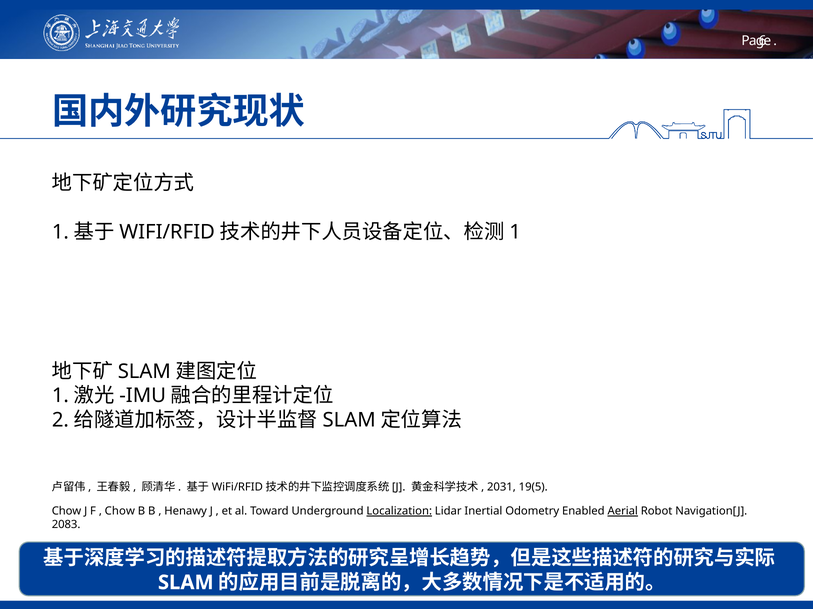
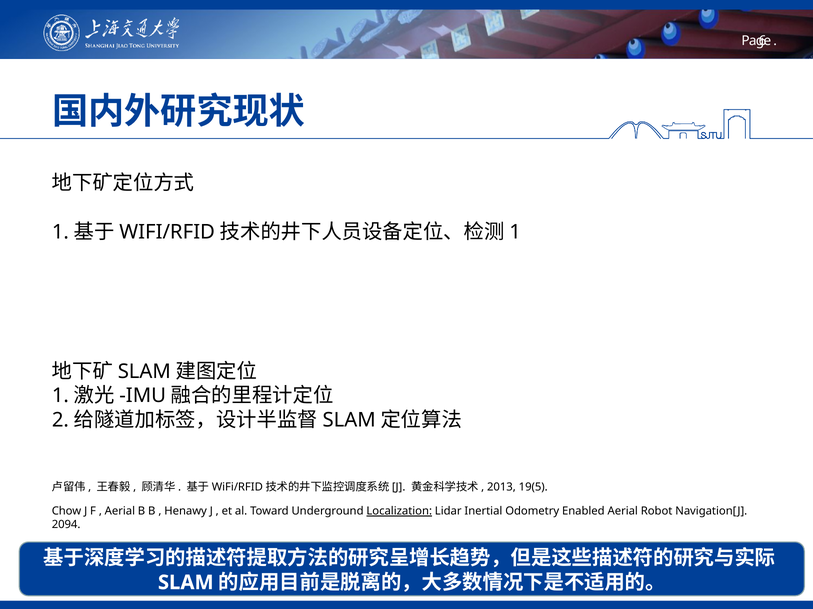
2031: 2031 -> 2013
Chow at (120, 512): Chow -> Aerial
Aerial at (623, 512) underline: present -> none
2083: 2083 -> 2094
